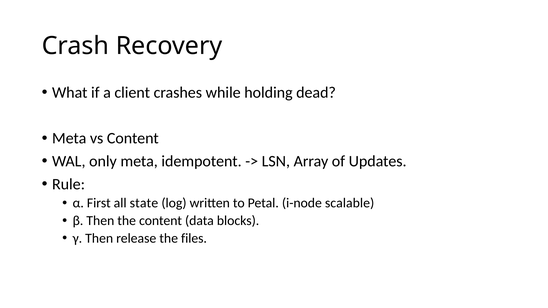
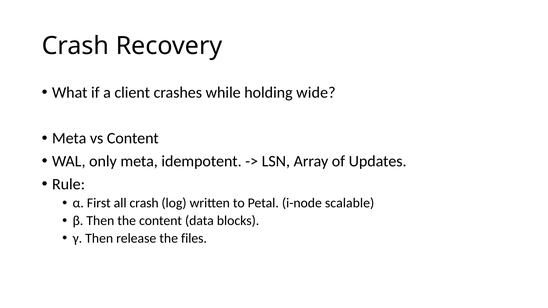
dead: dead -> wide
all state: state -> crash
